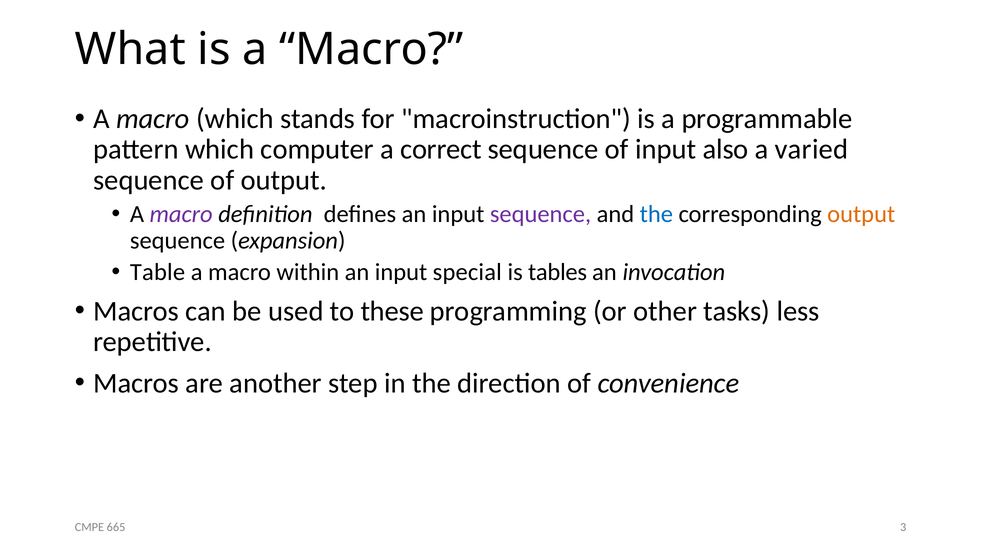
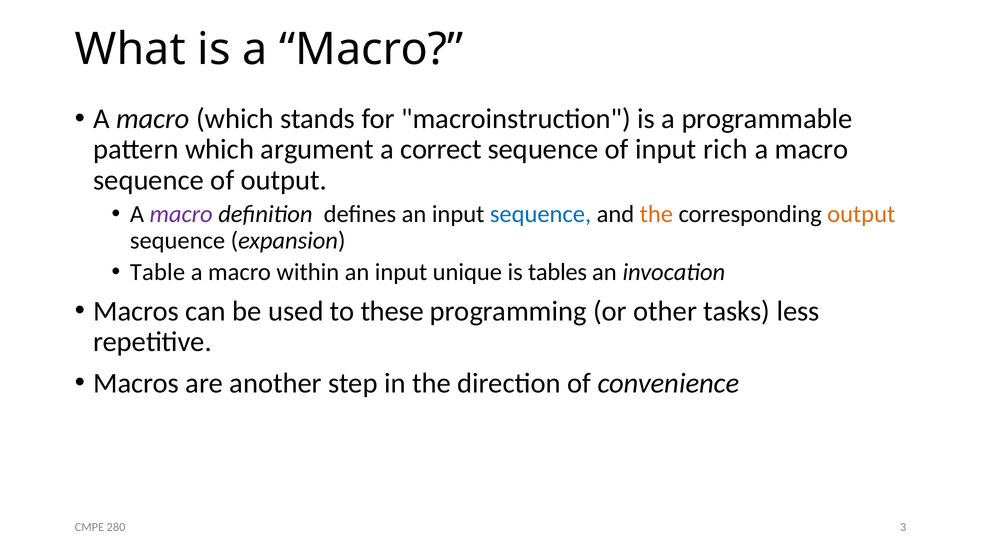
computer: computer -> argument
also: also -> rich
varied at (812, 149): varied -> macro
sequence at (541, 214) colour: purple -> blue
the at (656, 214) colour: blue -> orange
special: special -> unique
665: 665 -> 280
